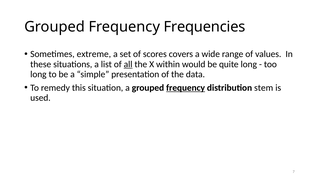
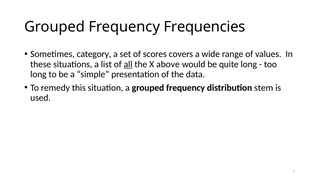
extreme: extreme -> category
within: within -> above
frequency at (186, 87) underline: present -> none
